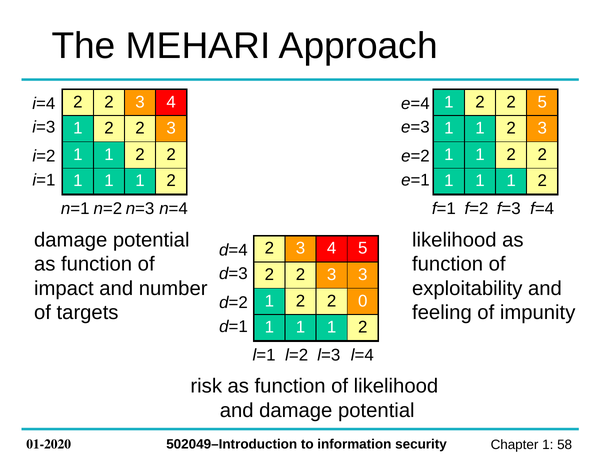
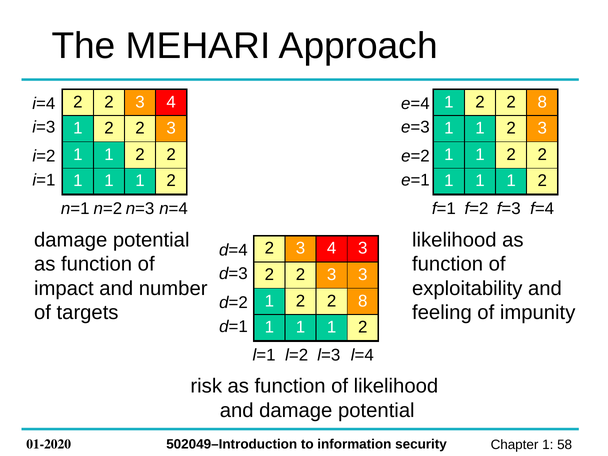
5 at (542, 102): 5 -> 8
4 5: 5 -> 3
0 at (363, 301): 0 -> 8
